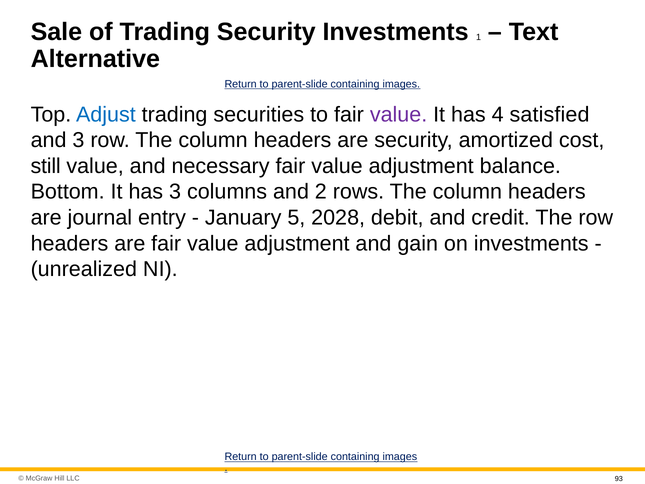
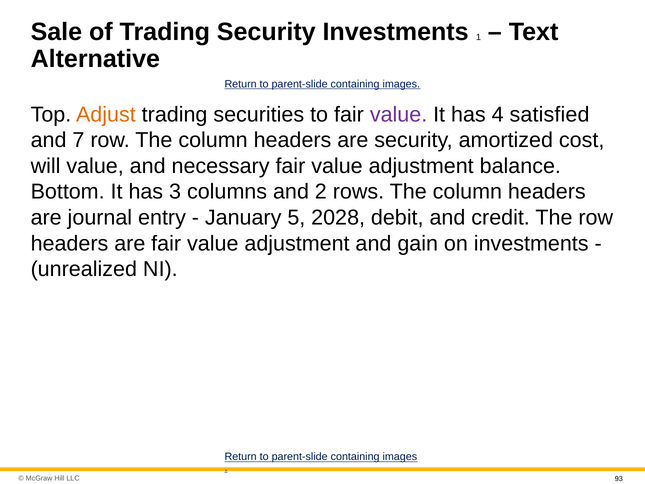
Adjust colour: blue -> orange
and 3: 3 -> 7
still: still -> will
